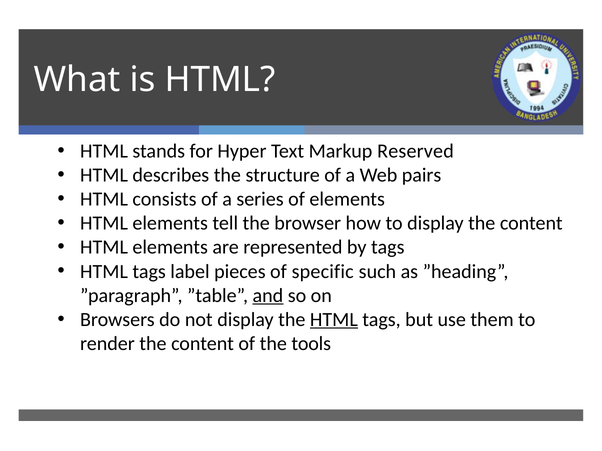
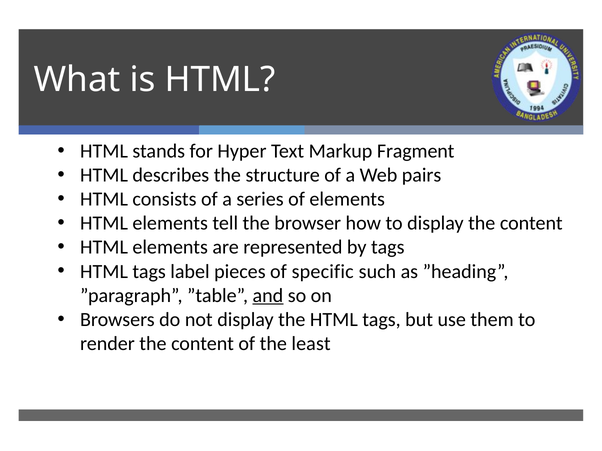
Reserved: Reserved -> Fragment
HTML at (334, 320) underline: present -> none
tools: tools -> least
